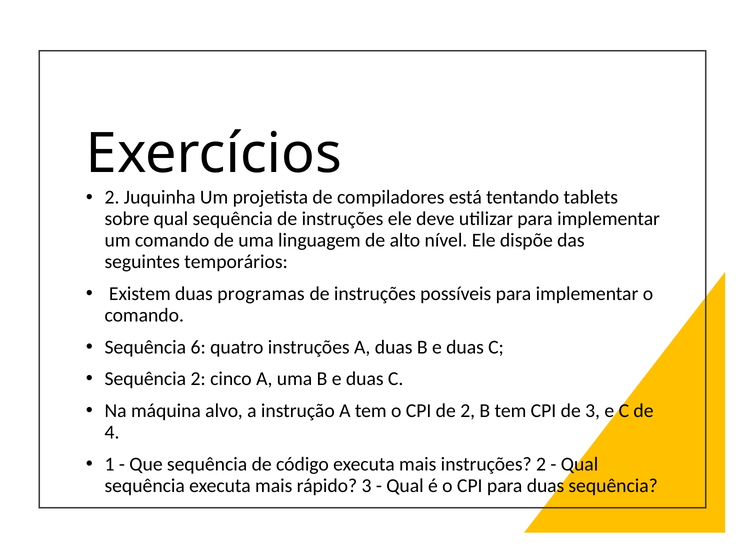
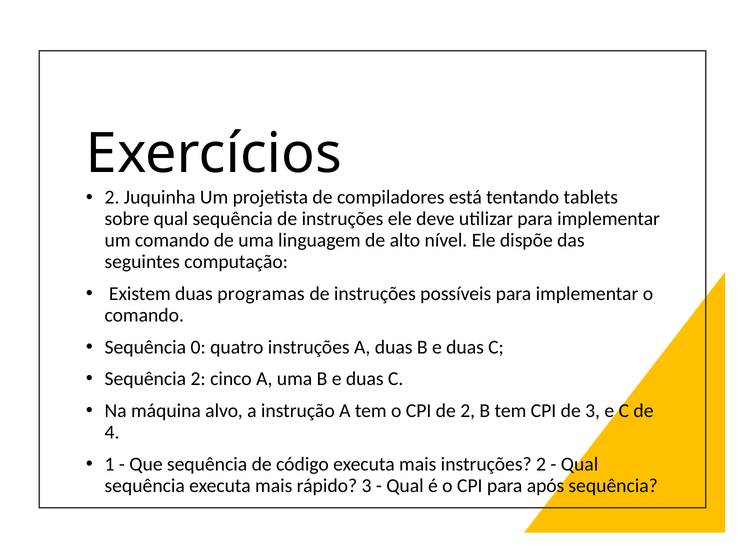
temporários: temporários -> computação
6: 6 -> 0
para duas: duas -> após
